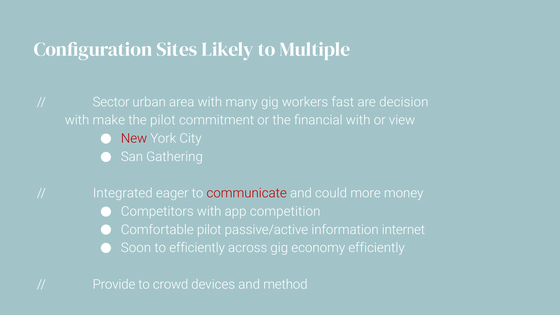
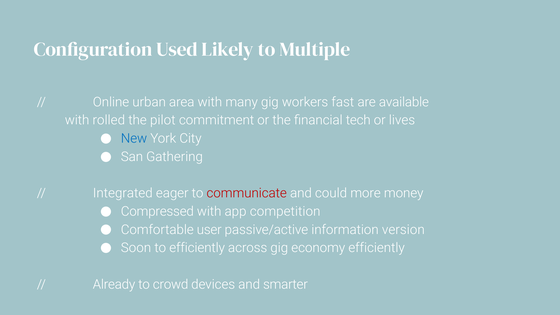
Sites: Sites -> Used
Sector: Sector -> Online
decision: decision -> available
make: make -> rolled
financial with: with -> tech
view: view -> lives
New colour: red -> blue
Competitors: Competitors -> Compressed
Comfortable pilot: pilot -> user
internet: internet -> version
Provide: Provide -> Already
method: method -> smarter
